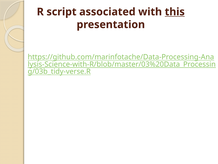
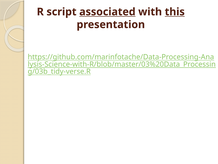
associated underline: none -> present
